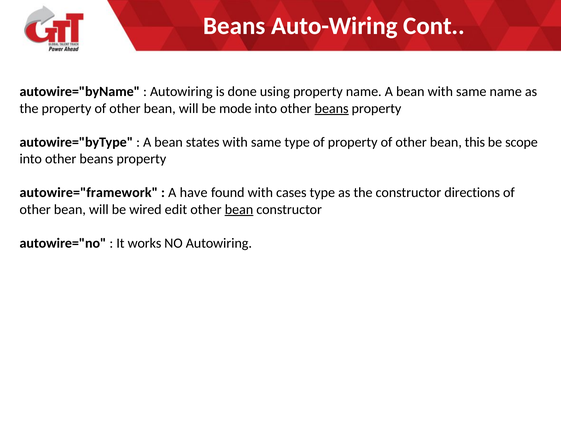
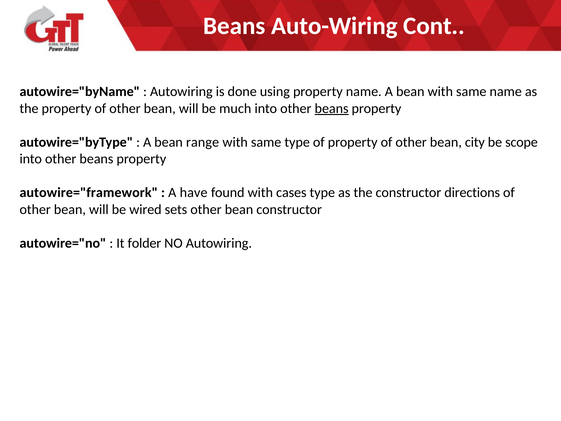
mode: mode -> much
states: states -> range
this: this -> city
edit: edit -> sets
bean at (239, 209) underline: present -> none
works: works -> folder
